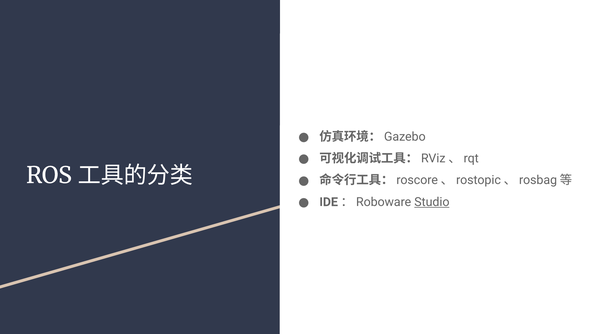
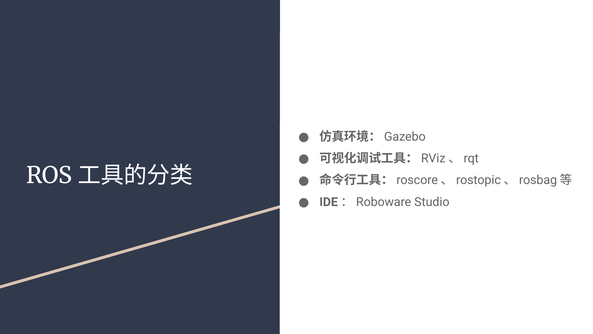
Studio underline: present -> none
